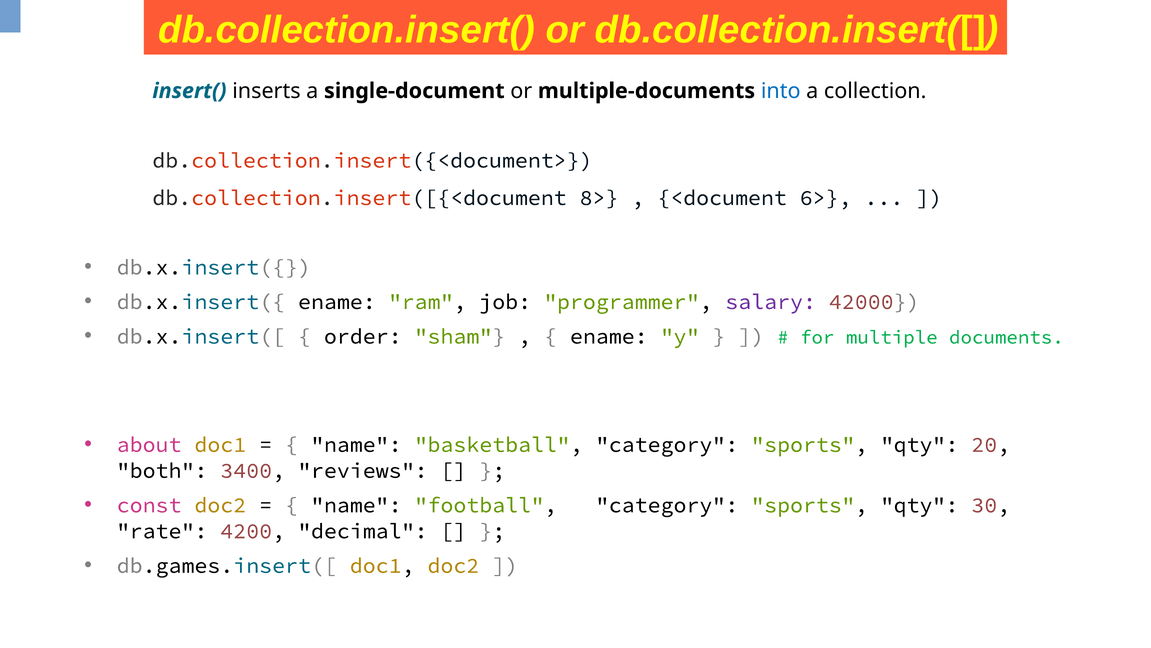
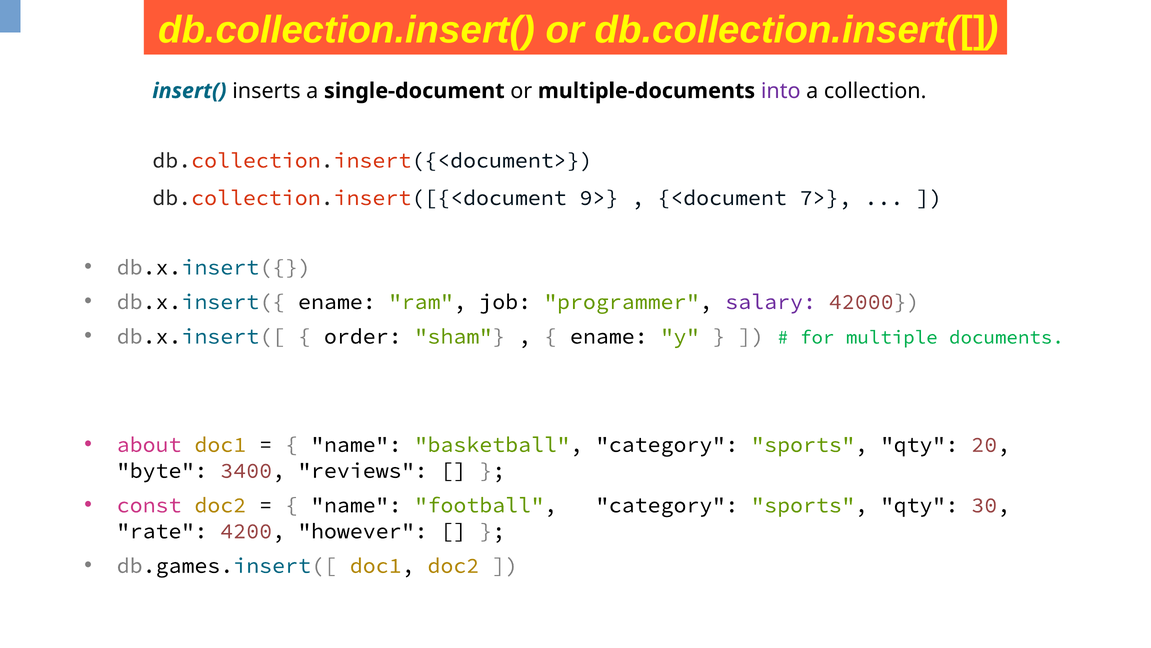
into colour: blue -> purple
8>: 8> -> 9>
6>: 6> -> 7>
both: both -> byte
decimal: decimal -> however
